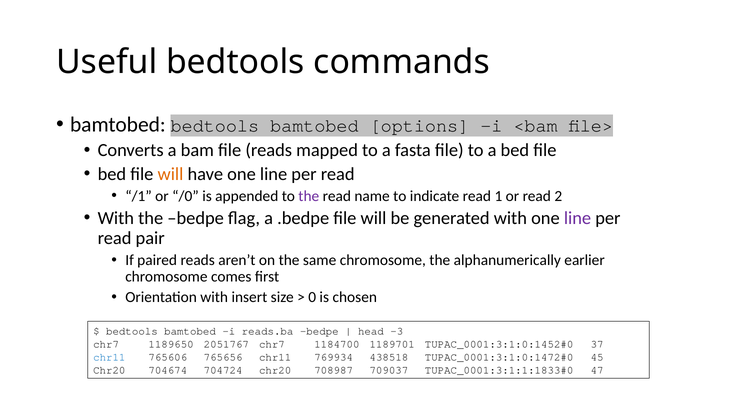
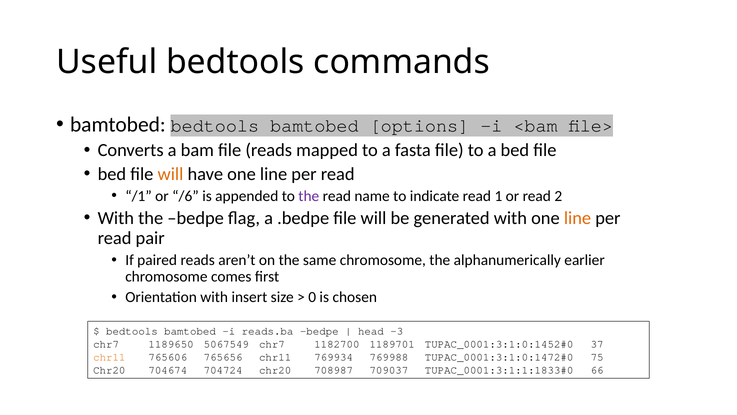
/0: /0 -> /6
line at (578, 218) colour: purple -> orange
2051767: 2051767 -> 5067549
1184700: 1184700 -> 1182700
chr11 at (109, 357) colour: blue -> orange
438518: 438518 -> 769988
45: 45 -> 75
47: 47 -> 66
